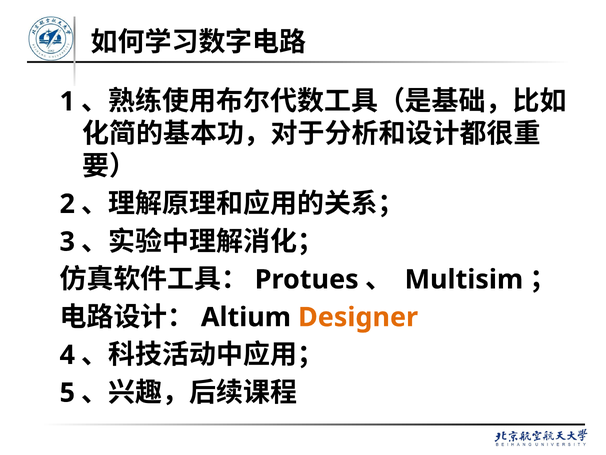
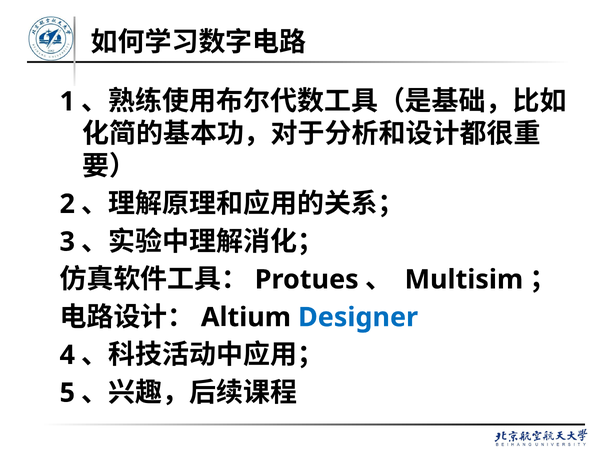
Designer colour: orange -> blue
